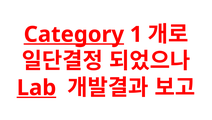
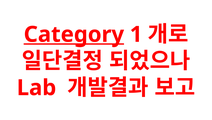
Lab underline: present -> none
